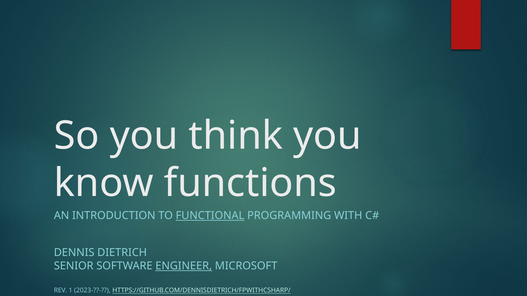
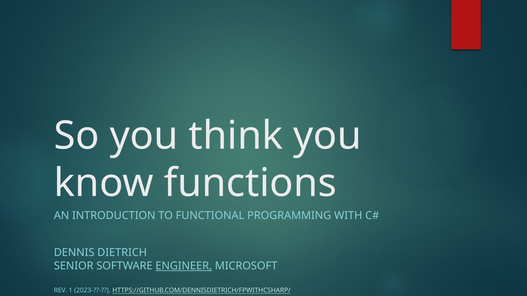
FUNCTIONAL underline: present -> none
